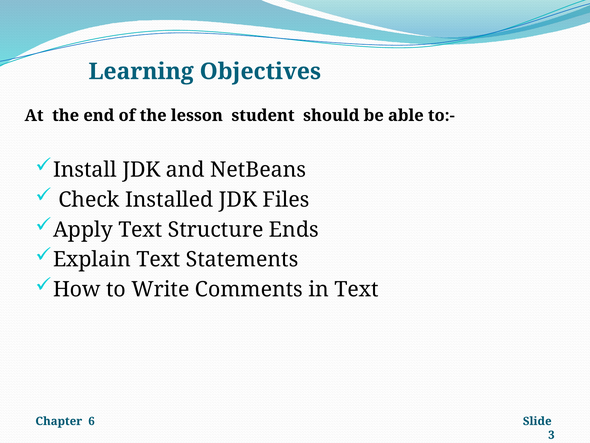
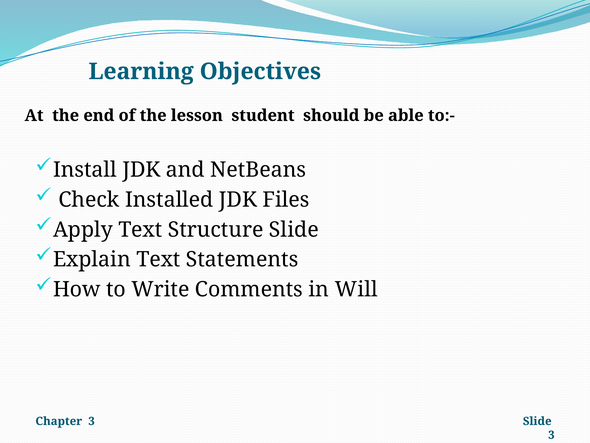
Structure Ends: Ends -> Slide
in Text: Text -> Will
Chapter 6: 6 -> 3
